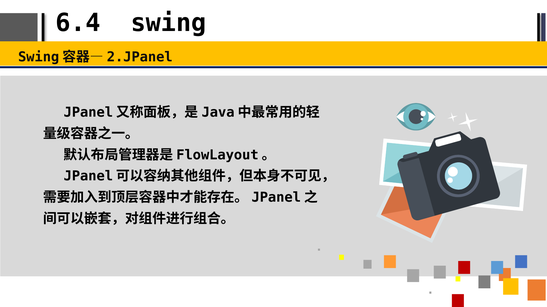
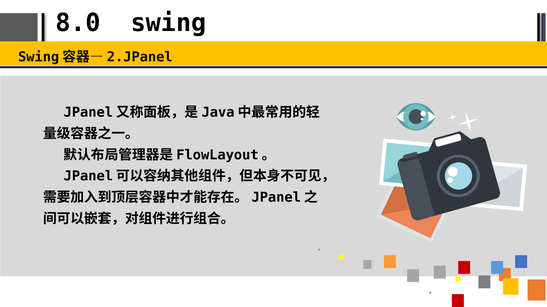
6.4: 6.4 -> 8.0
